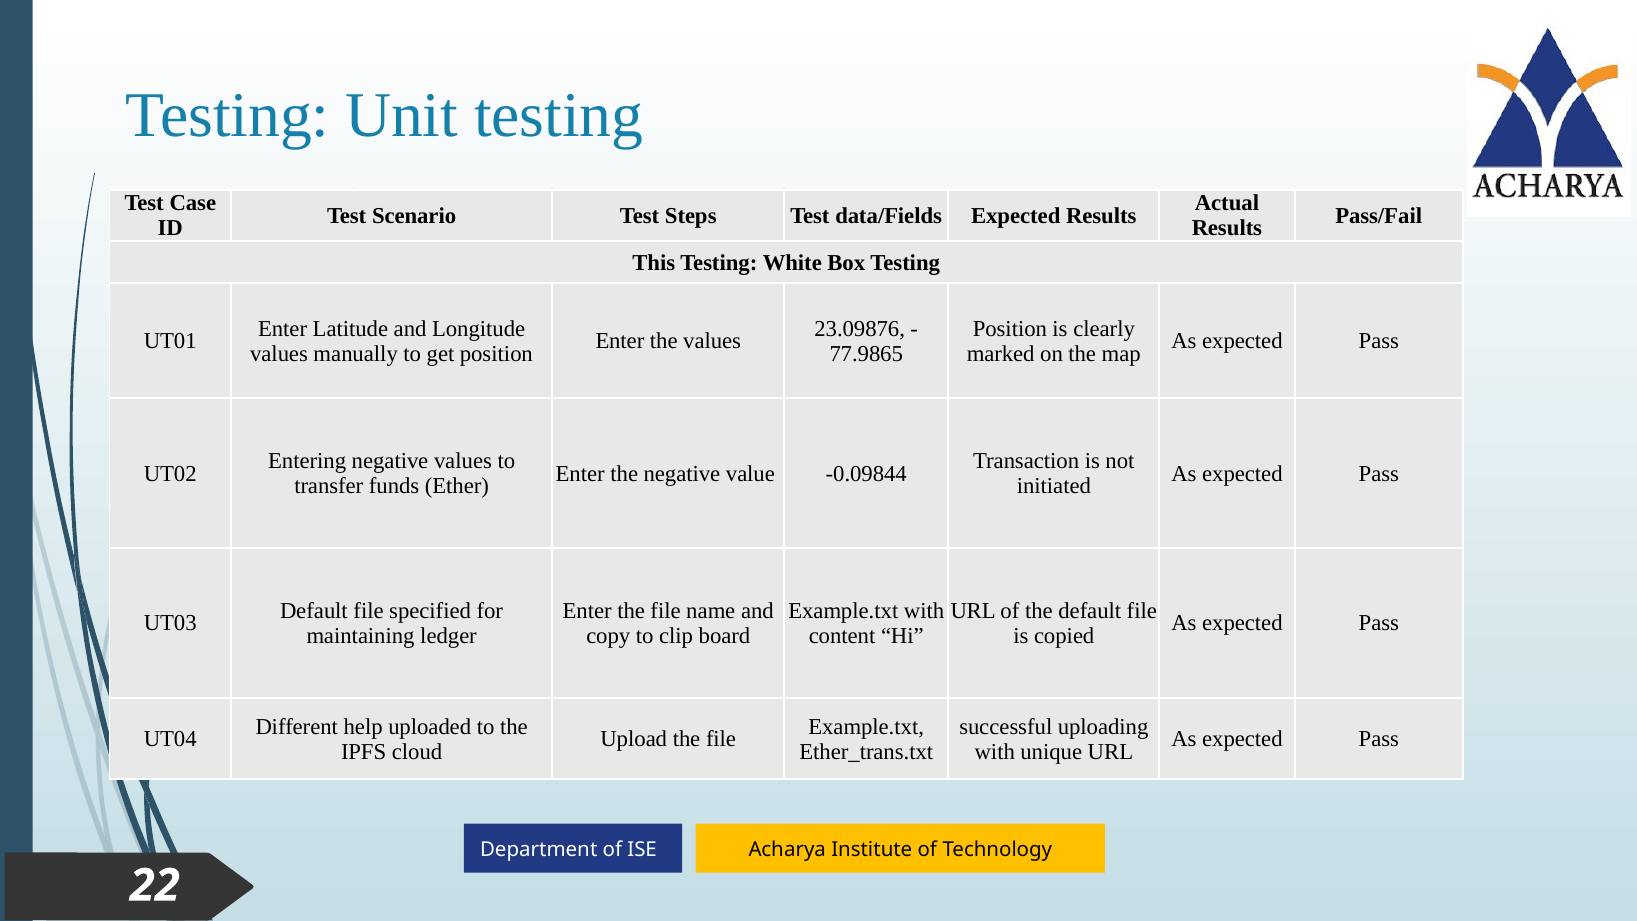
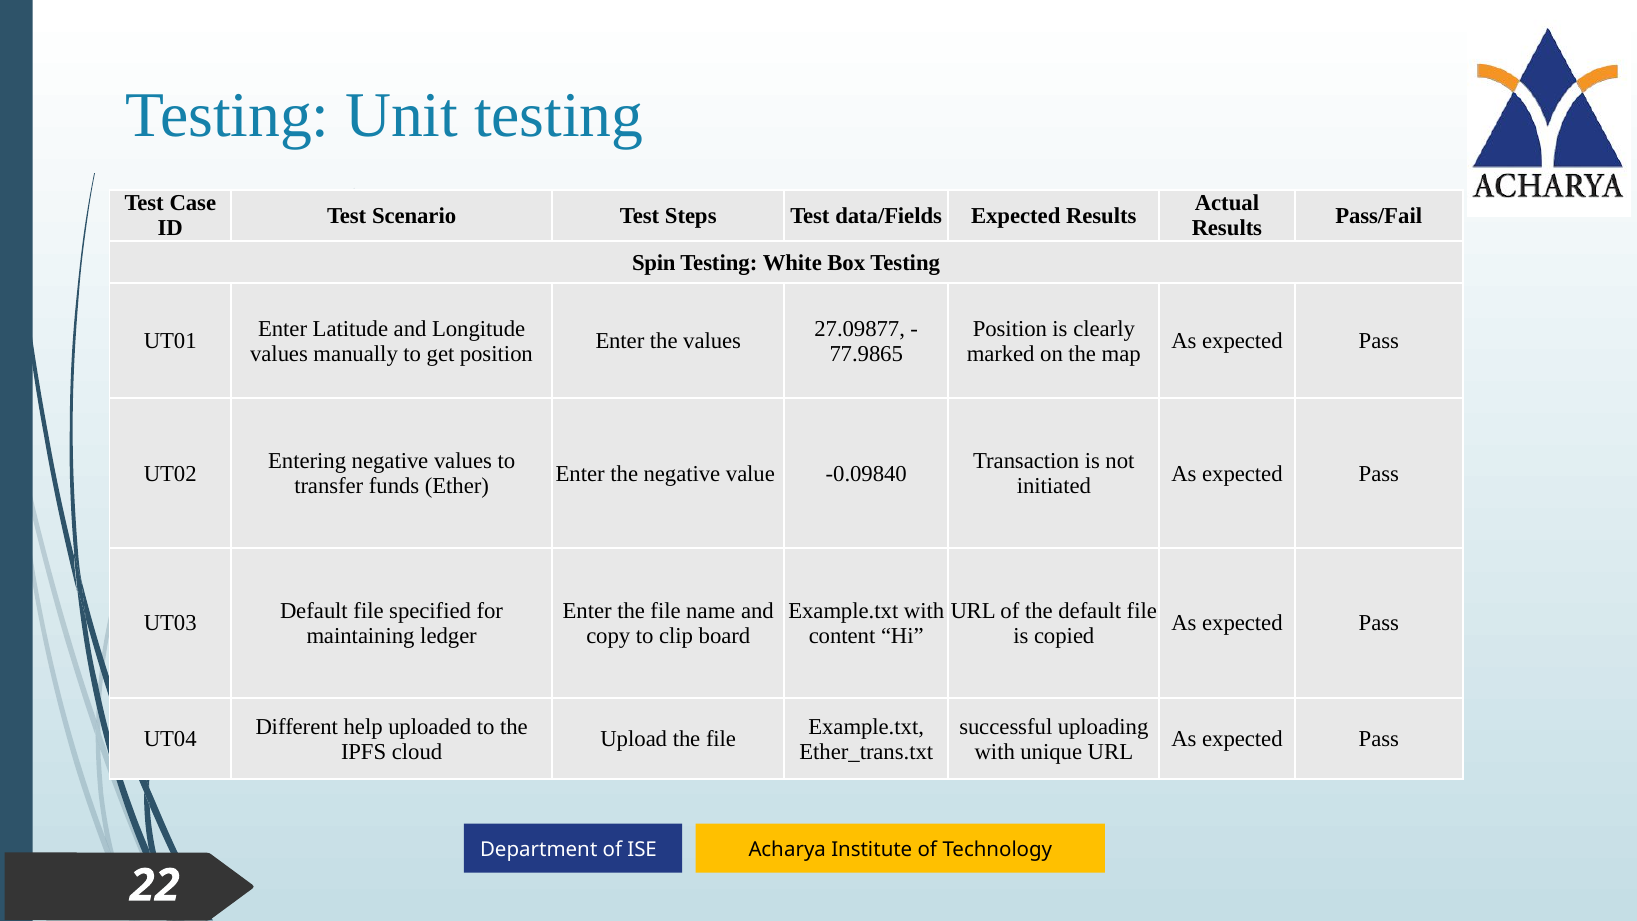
This: This -> Spin
23.09876: 23.09876 -> 27.09877
-0.09844: -0.09844 -> -0.09840
